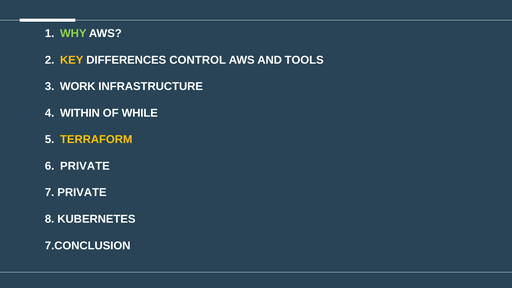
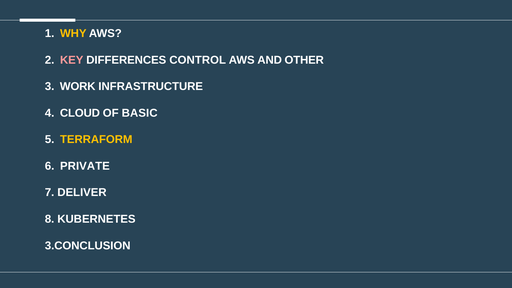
WHY colour: light green -> yellow
KEY colour: yellow -> pink
TOOLS: TOOLS -> OTHER
WITHIN: WITHIN -> CLOUD
WHILE: WHILE -> BASIC
7 PRIVATE: PRIVATE -> DELIVER
7.CONCLUSION: 7.CONCLUSION -> 3.CONCLUSION
